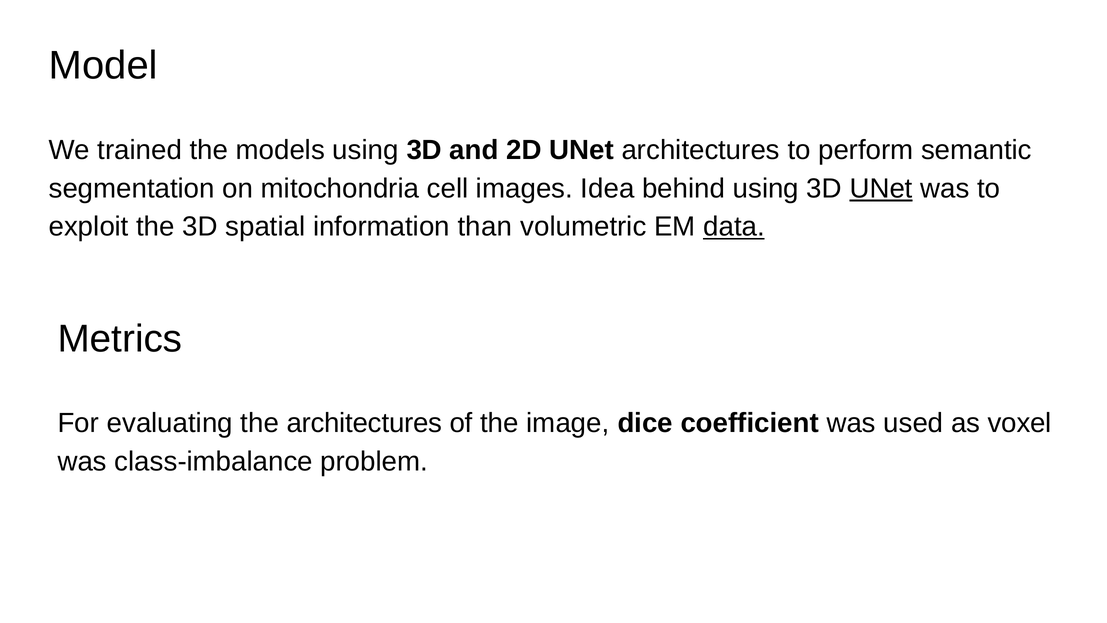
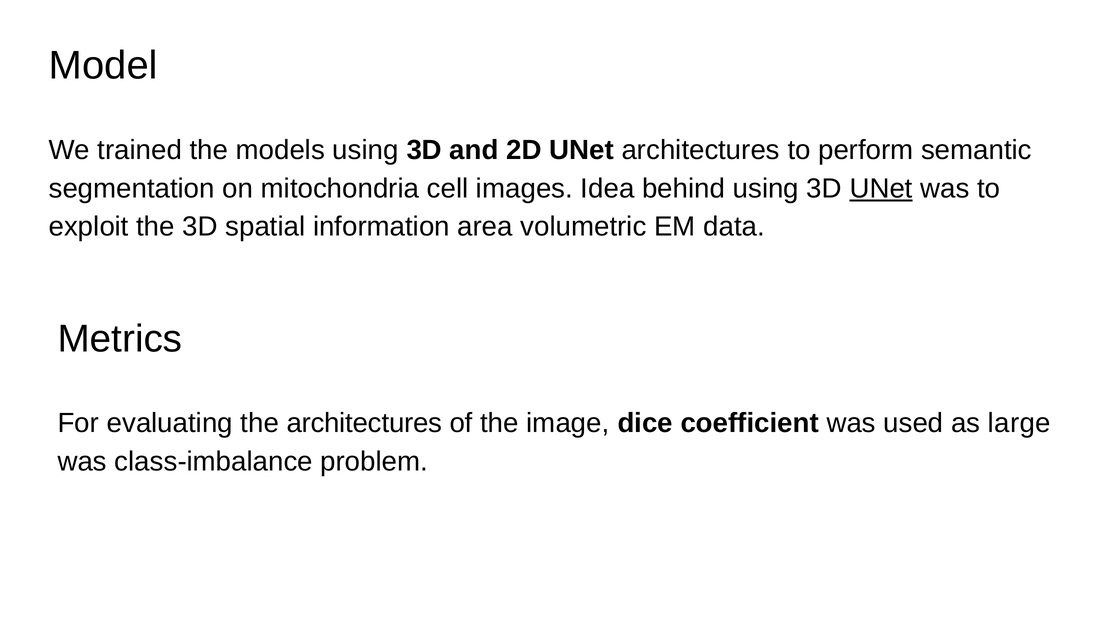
than: than -> area
data underline: present -> none
voxel: voxel -> large
